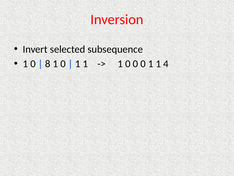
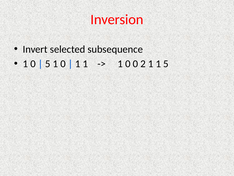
8 at (48, 64): 8 -> 5
0 0 0: 0 -> 2
1 4: 4 -> 5
